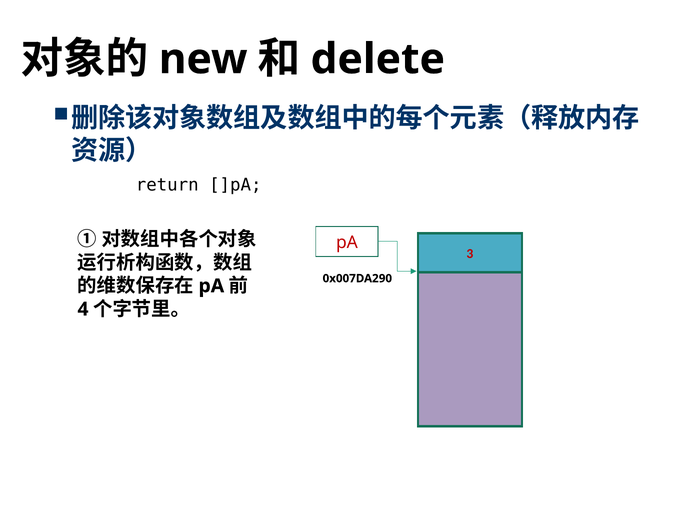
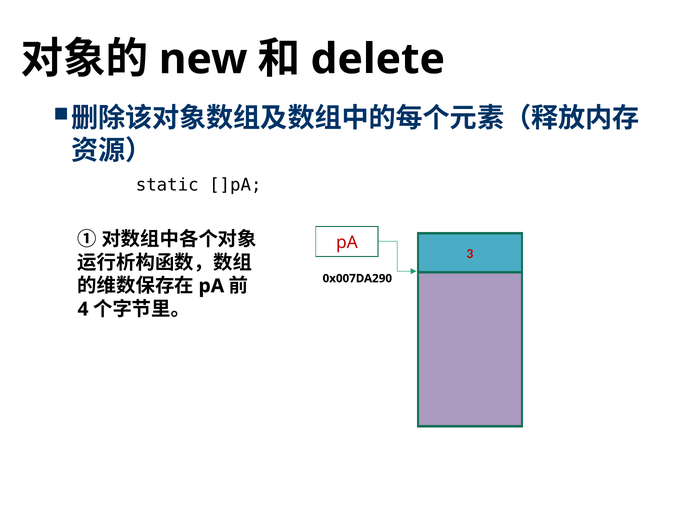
return: return -> static
